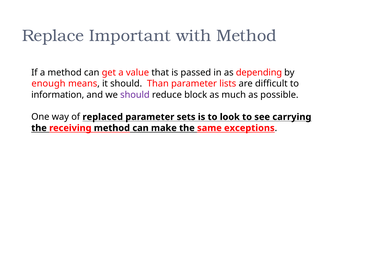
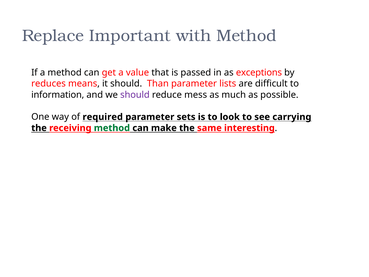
depending: depending -> exceptions
enough: enough -> reduces
block: block -> mess
replaced: replaced -> required
method at (112, 128) colour: black -> green
exceptions: exceptions -> interesting
